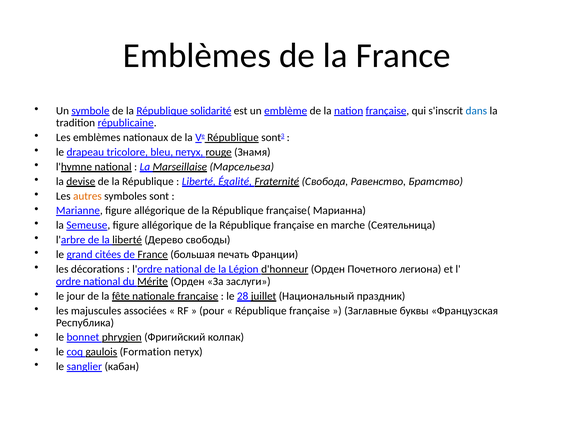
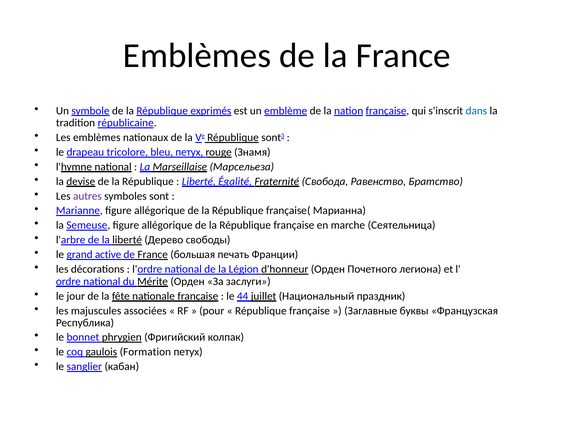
solidarité: solidarité -> exprimés
autres colour: orange -> purple
citées: citées -> active
28: 28 -> 44
